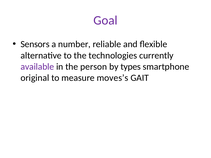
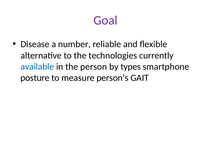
Sensors: Sensors -> Disease
available colour: purple -> blue
original: original -> posture
moves’s: moves’s -> person’s
